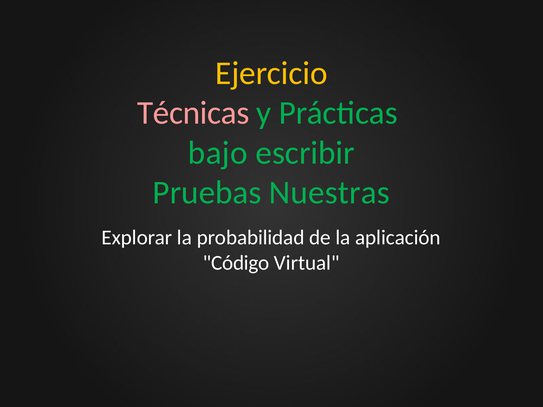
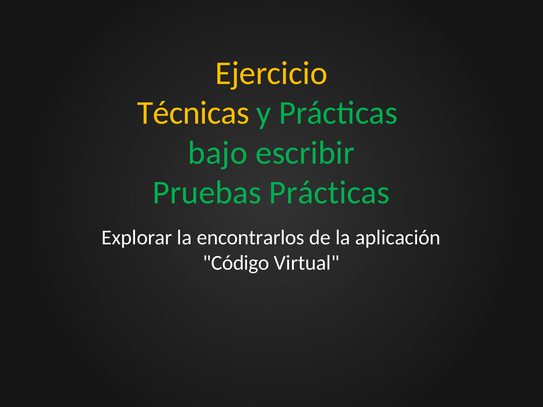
Técnicas colour: pink -> yellow
Pruebas Nuestras: Nuestras -> Prácticas
probabilidad: probabilidad -> encontrarlos
